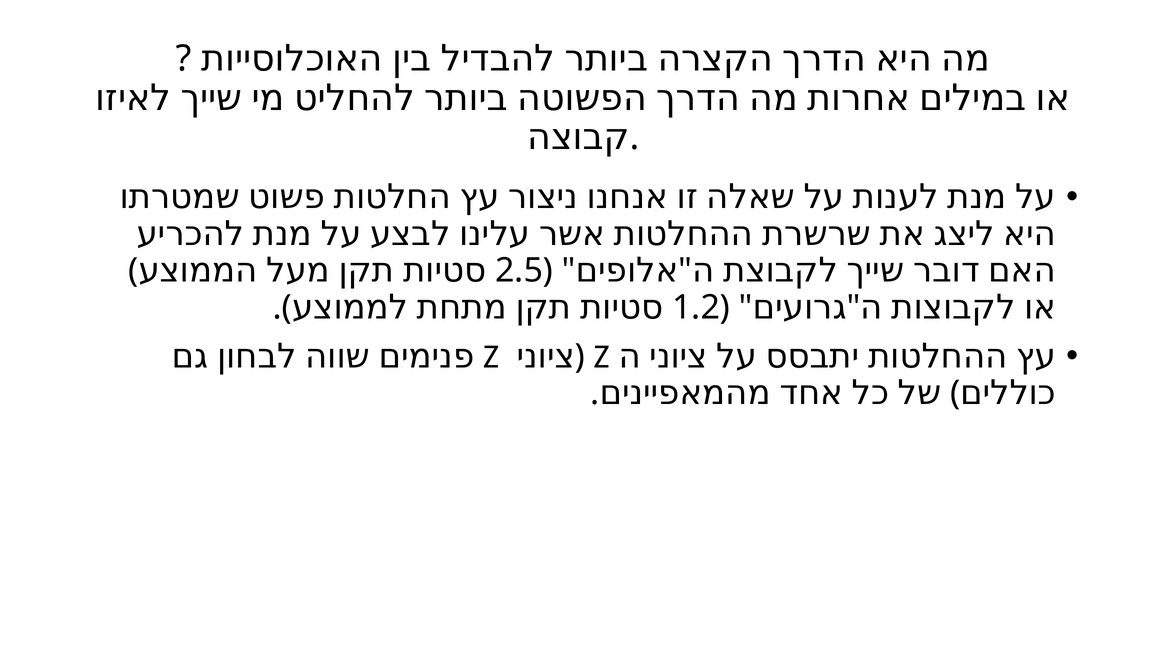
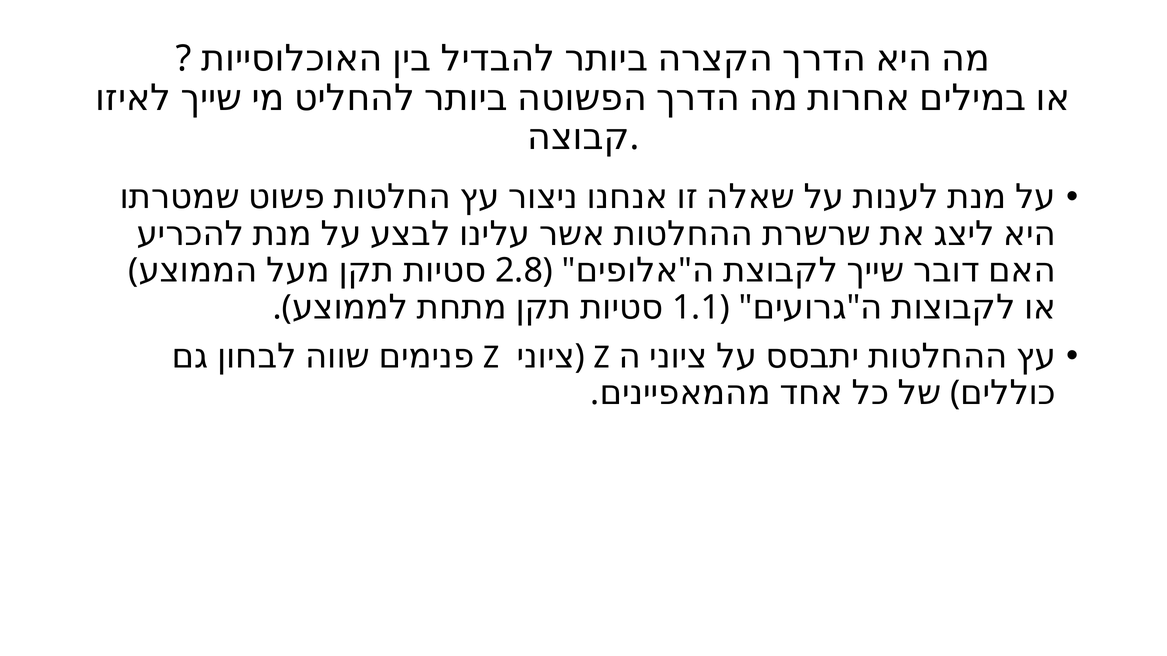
2.5: 2.5 -> 2.8
1.2: 1.2 -> 1.1
